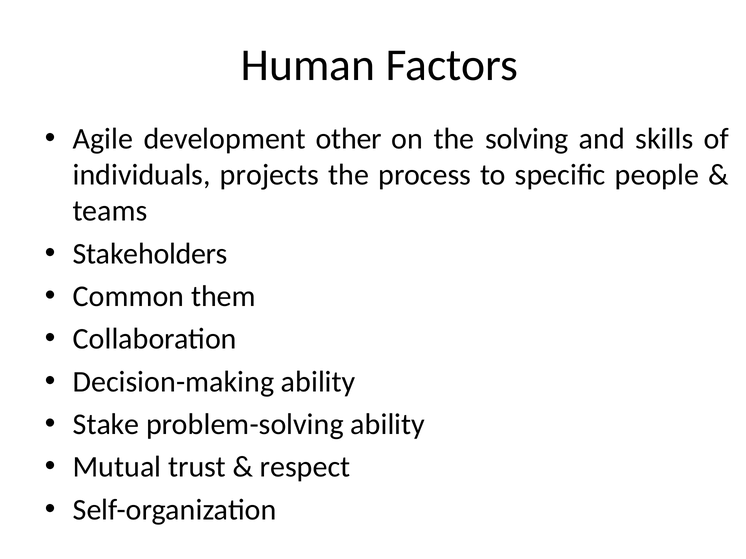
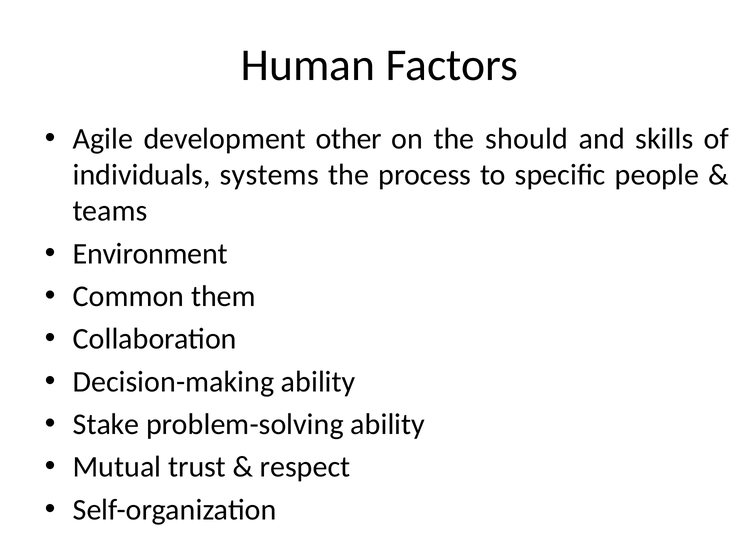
solving: solving -> should
projects: projects -> systems
Stakeholders: Stakeholders -> Environment
